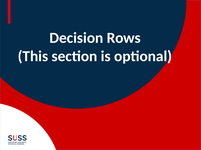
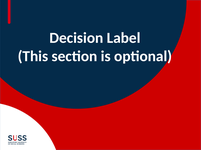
Rows: Rows -> Label
